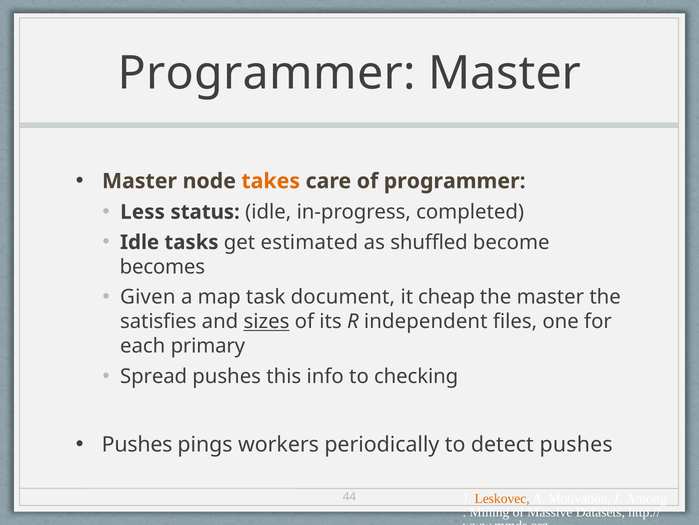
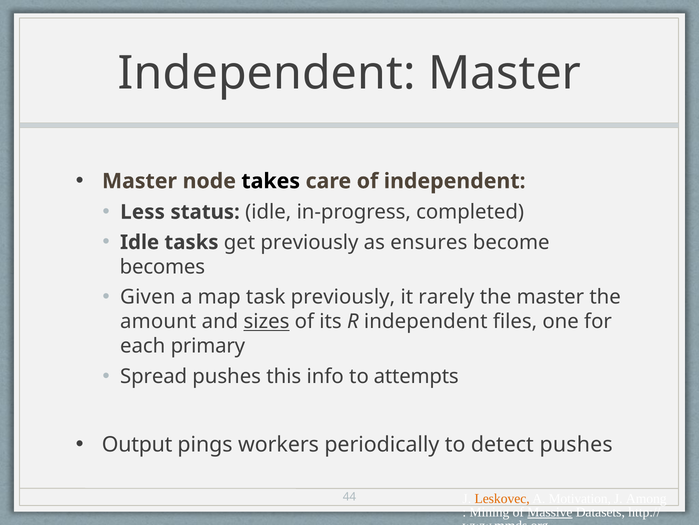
Programmer at (267, 73): Programmer -> Independent
takes colour: orange -> black
of programmer: programmer -> independent
get estimated: estimated -> previously
shuffled: shuffled -> ensures
task document: document -> previously
cheap: cheap -> rarely
satisfies: satisfies -> amount
checking: checking -> attempts
Pushes at (137, 444): Pushes -> Output
Massive underline: none -> present
